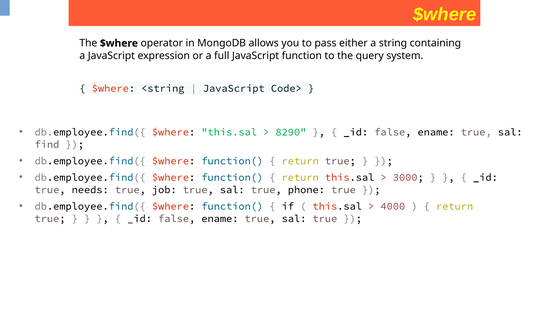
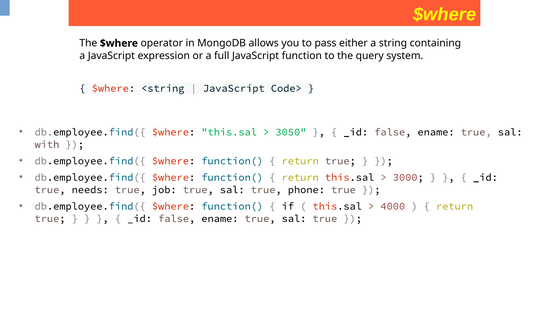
8290: 8290 -> 3050
find: find -> with
